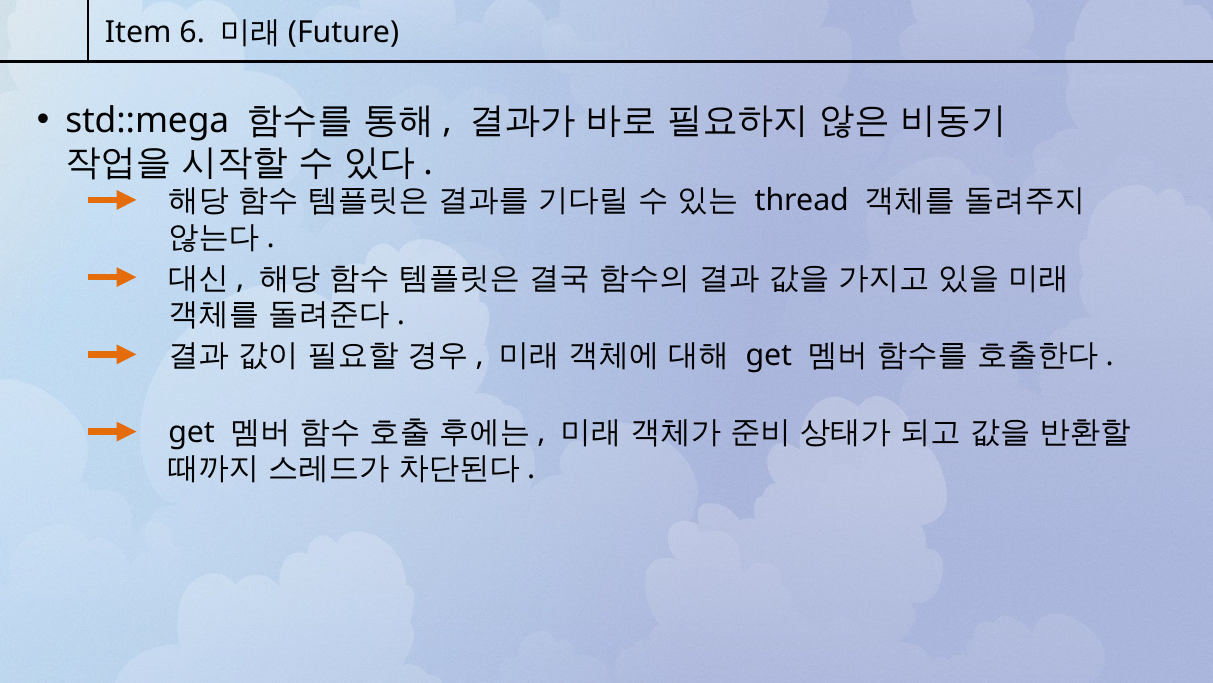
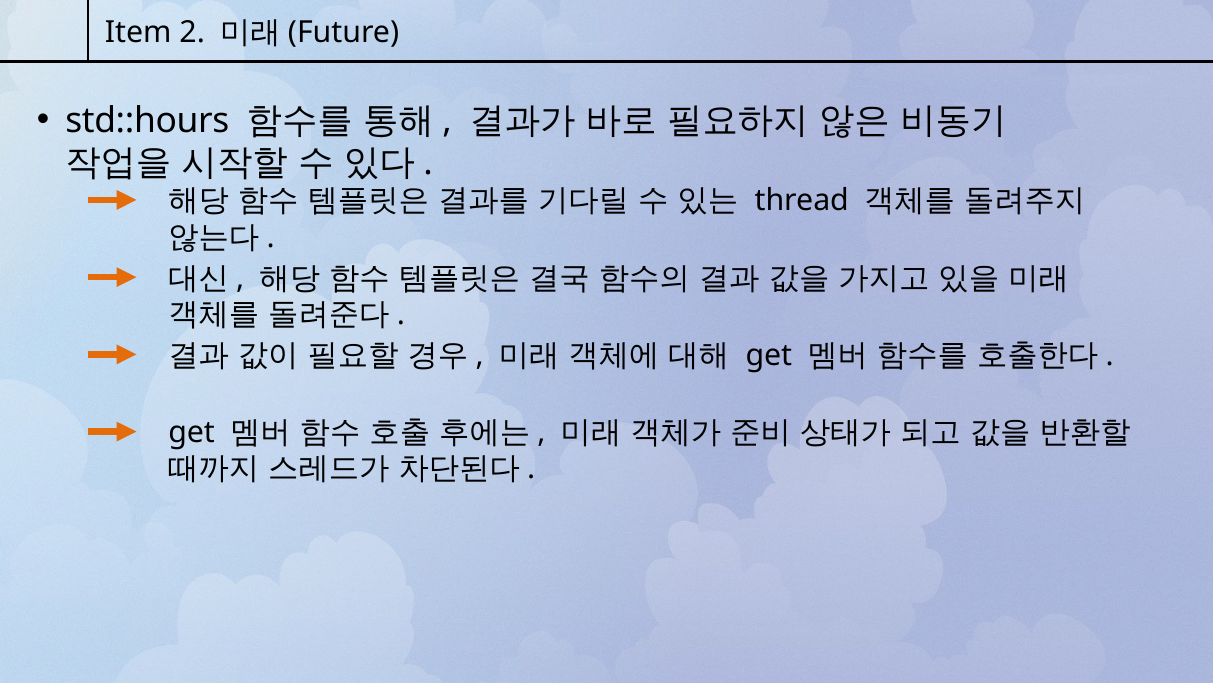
6: 6 -> 2
std::mega: std::mega -> std::hours
